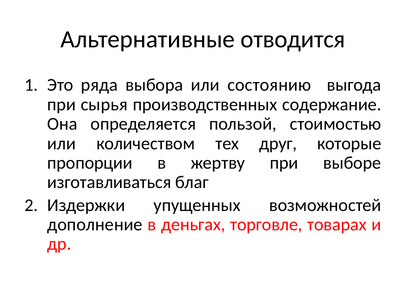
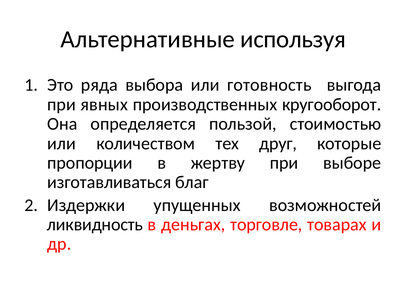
отводится: отводится -> используя
состоянию: состоянию -> готовность
сырья: сырья -> явных
содержание: содержание -> кругооборот
дополнение: дополнение -> ликвидность
